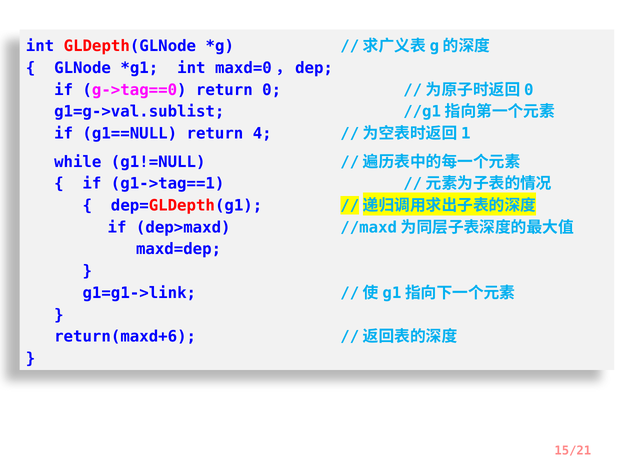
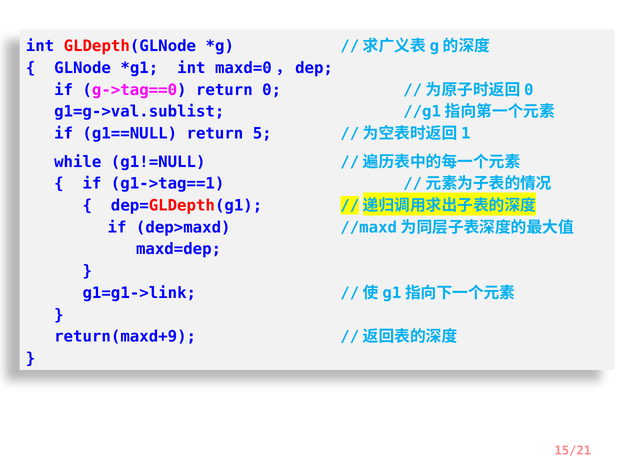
4: 4 -> 5
return(maxd+6: return(maxd+6 -> return(maxd+9
